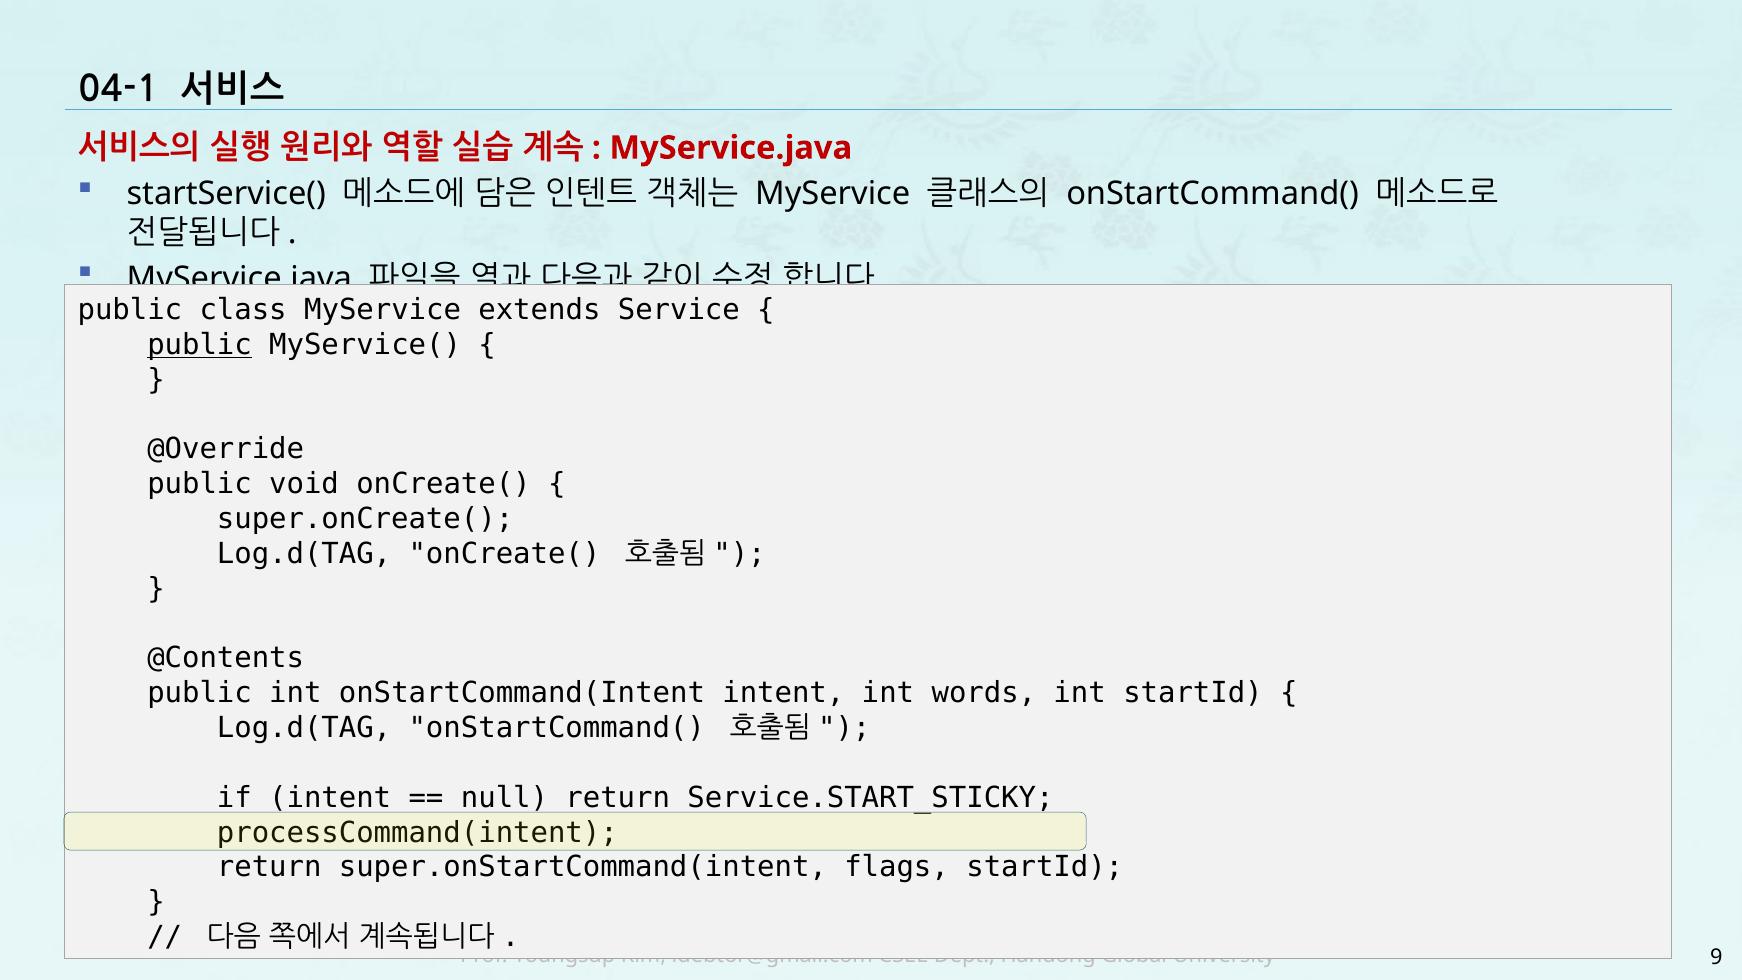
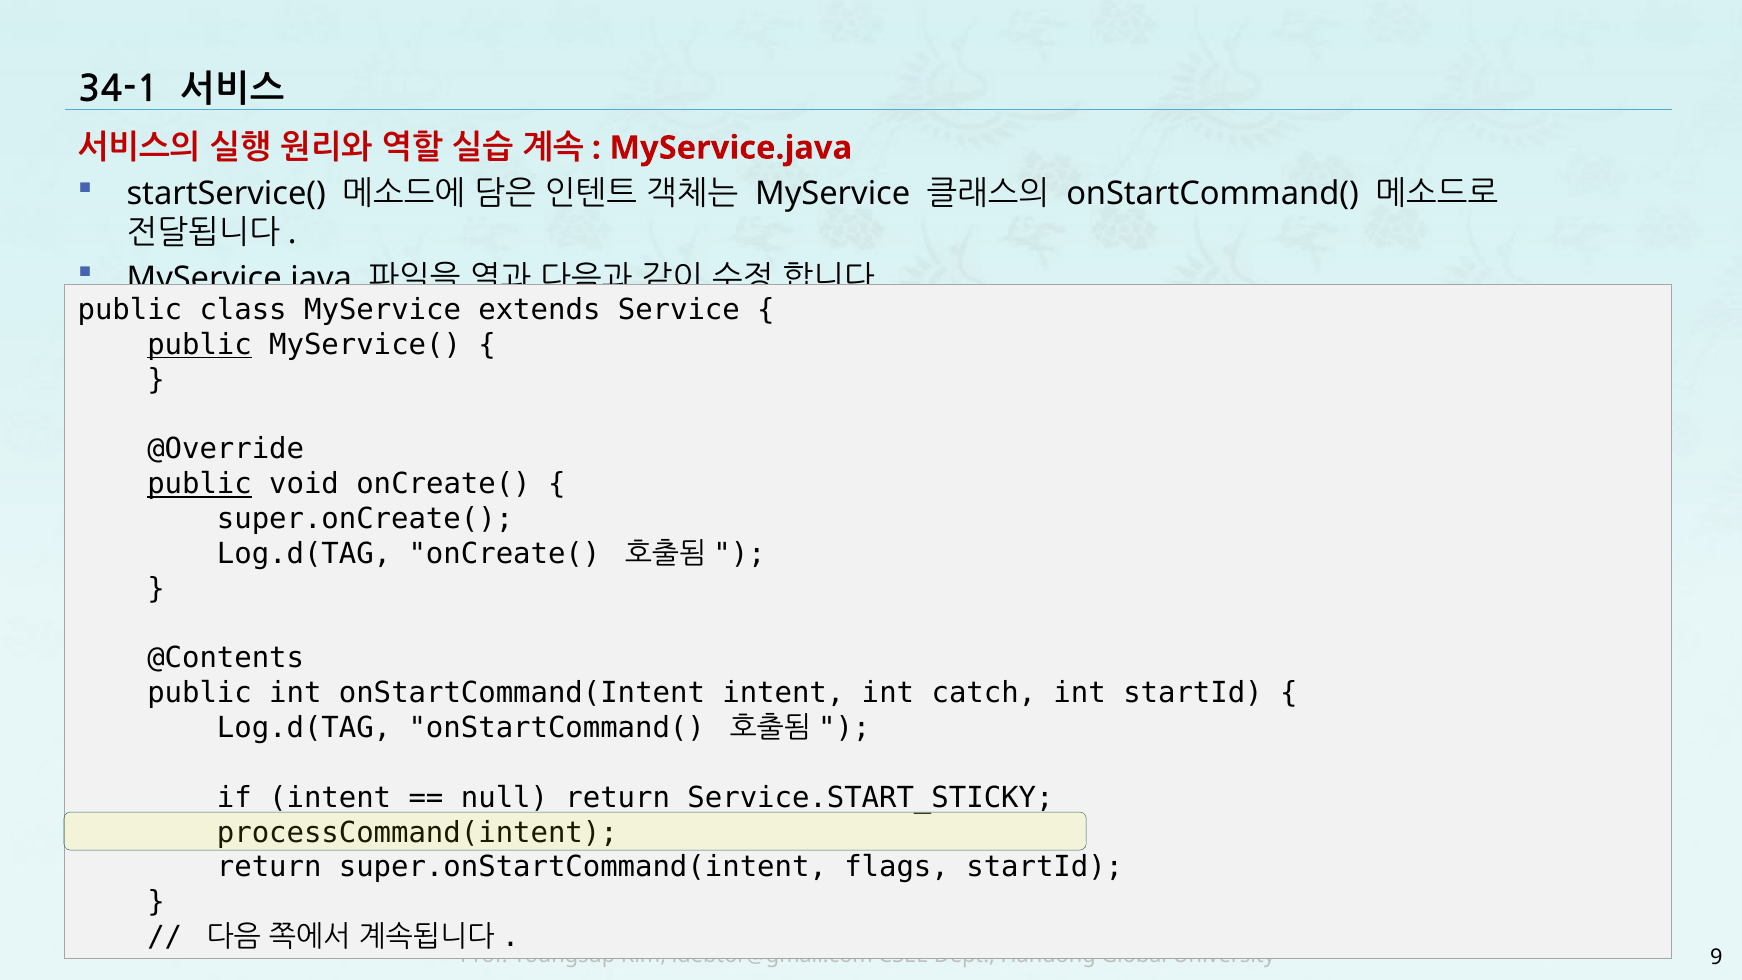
04-1: 04-1 -> 34-1
public at (200, 484) underline: none -> present
words: words -> catch
